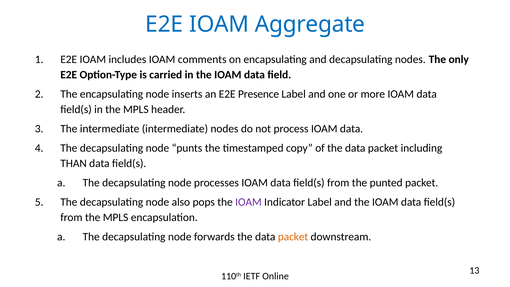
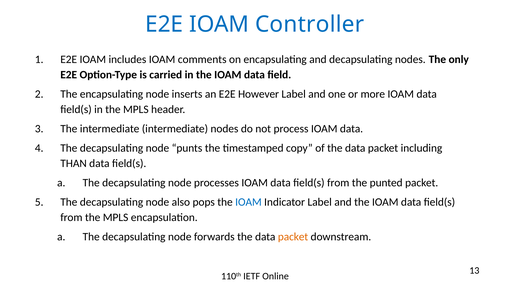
Aggregate: Aggregate -> Controller
Presence: Presence -> However
IOAM at (248, 202) colour: purple -> blue
